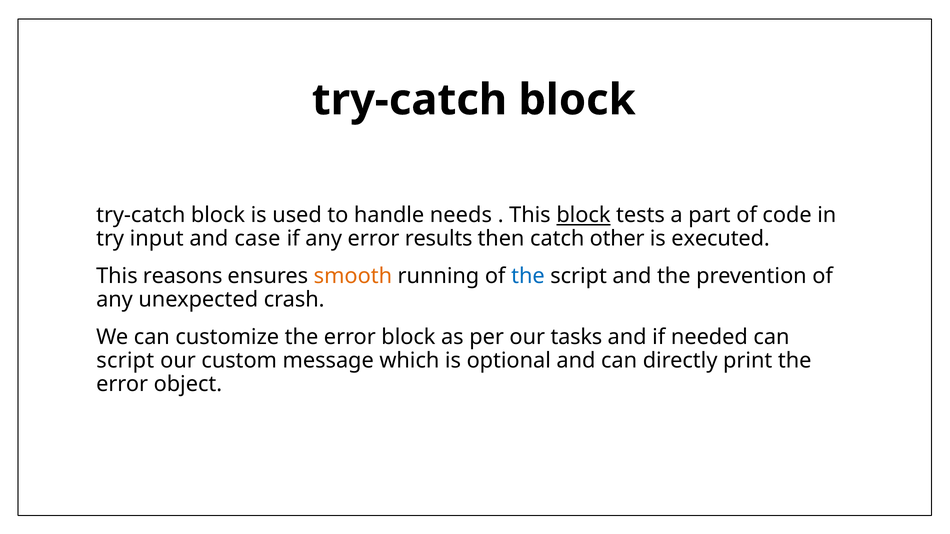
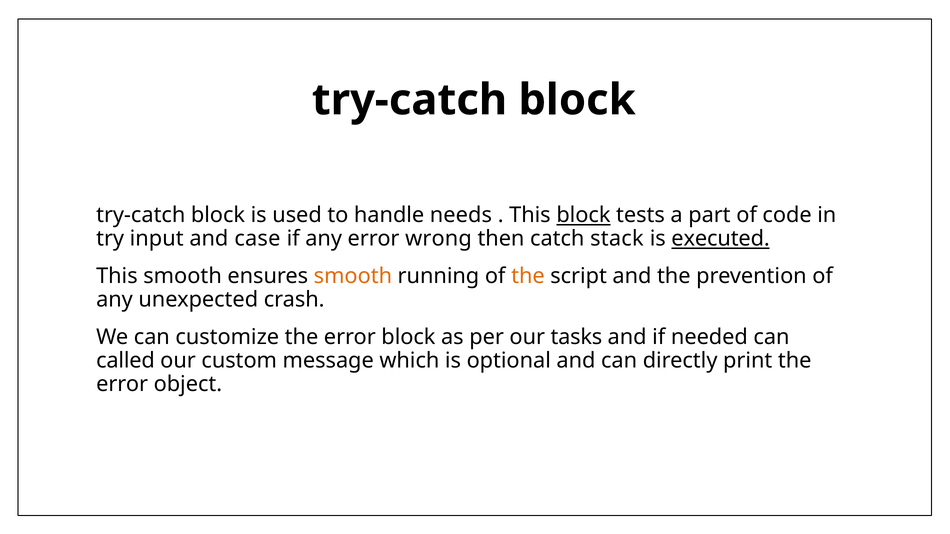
results: results -> wrong
other: other -> stack
executed underline: none -> present
This reasons: reasons -> smooth
the at (528, 276) colour: blue -> orange
script at (125, 361): script -> called
